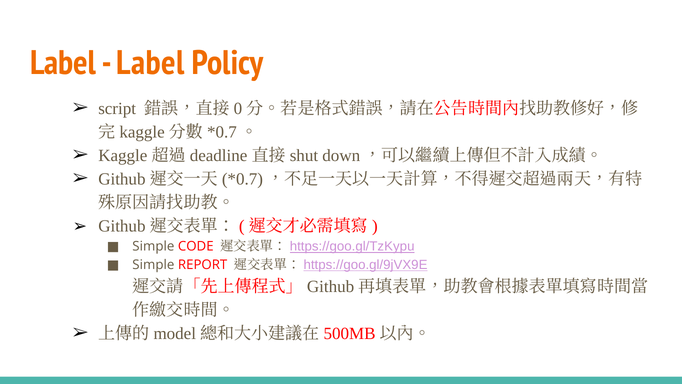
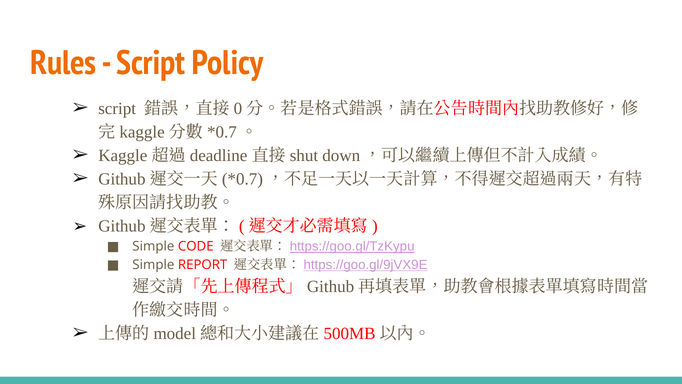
Label at (63, 63): Label -> Rules
Label at (150, 63): Label -> Script
